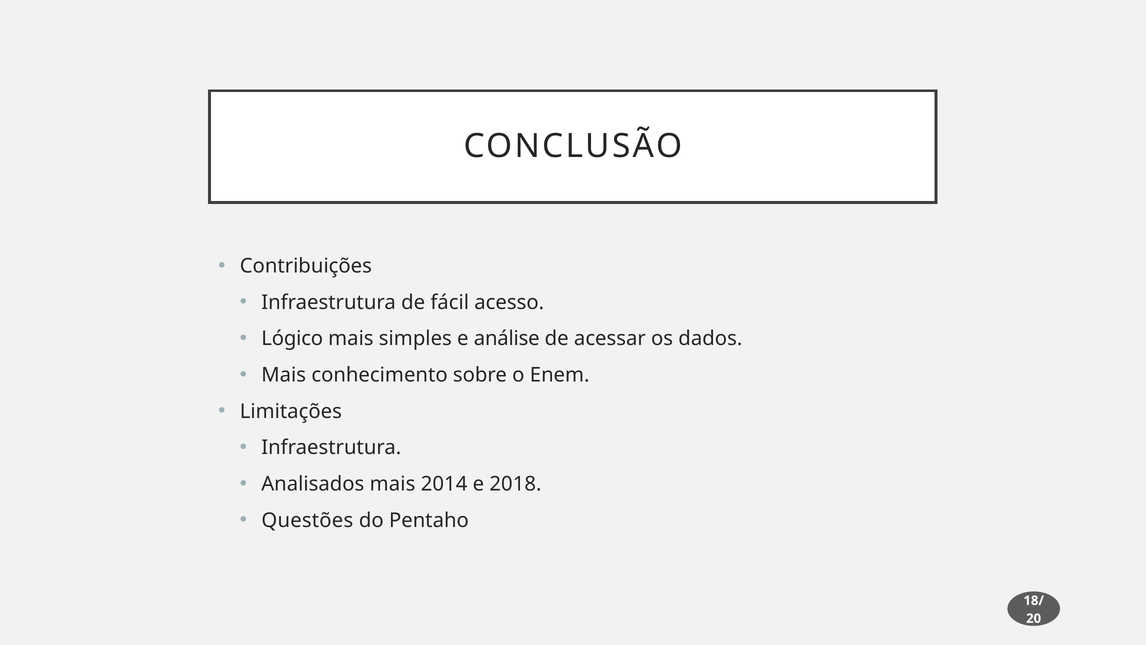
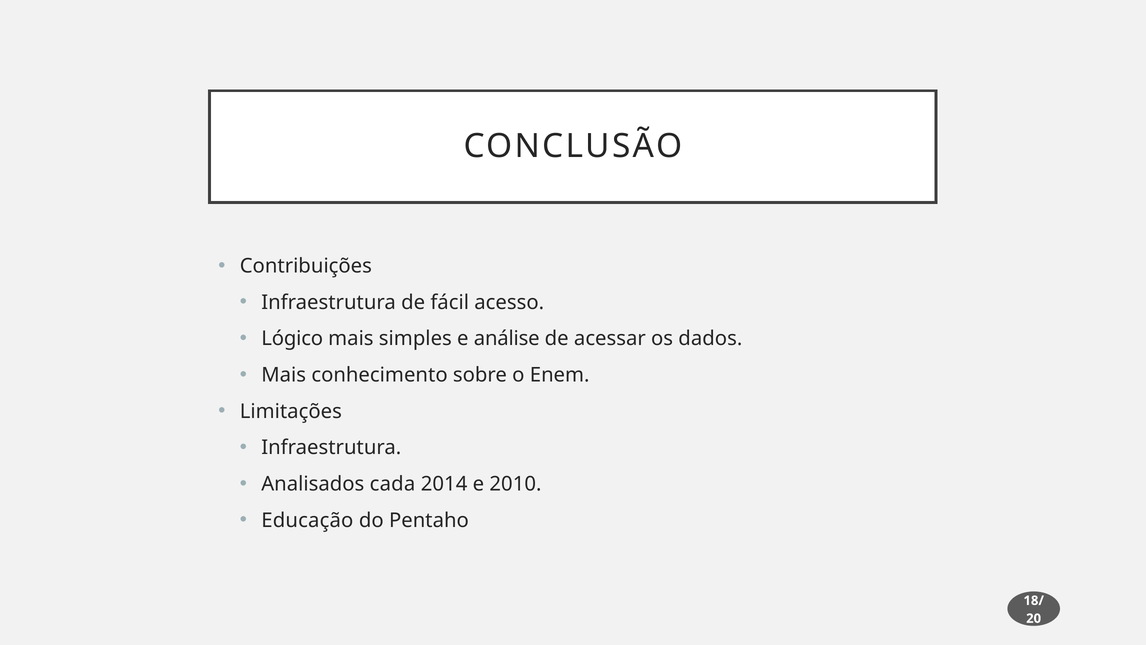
Analisados mais: mais -> cada
2018: 2018 -> 2010
Questões: Questões -> Educação
